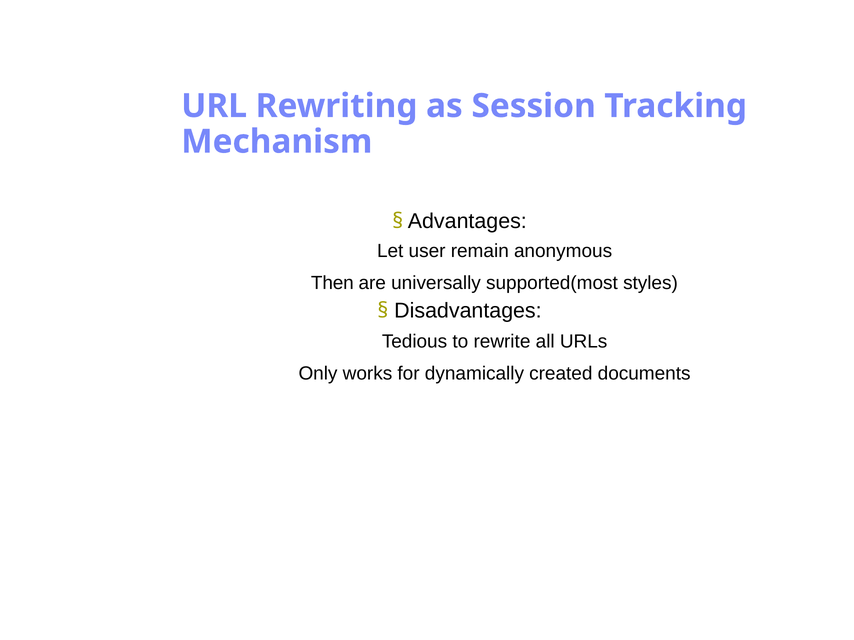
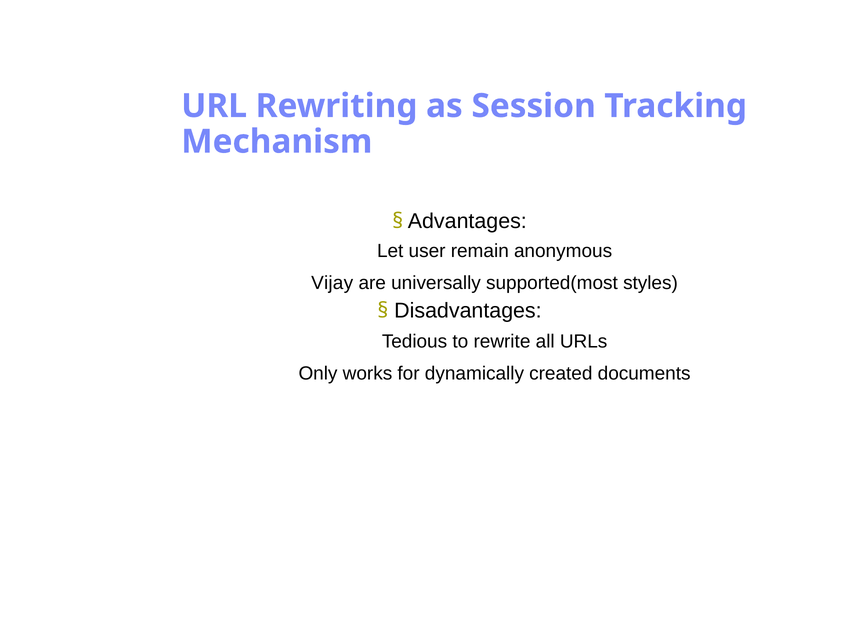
Then: Then -> Vijay
